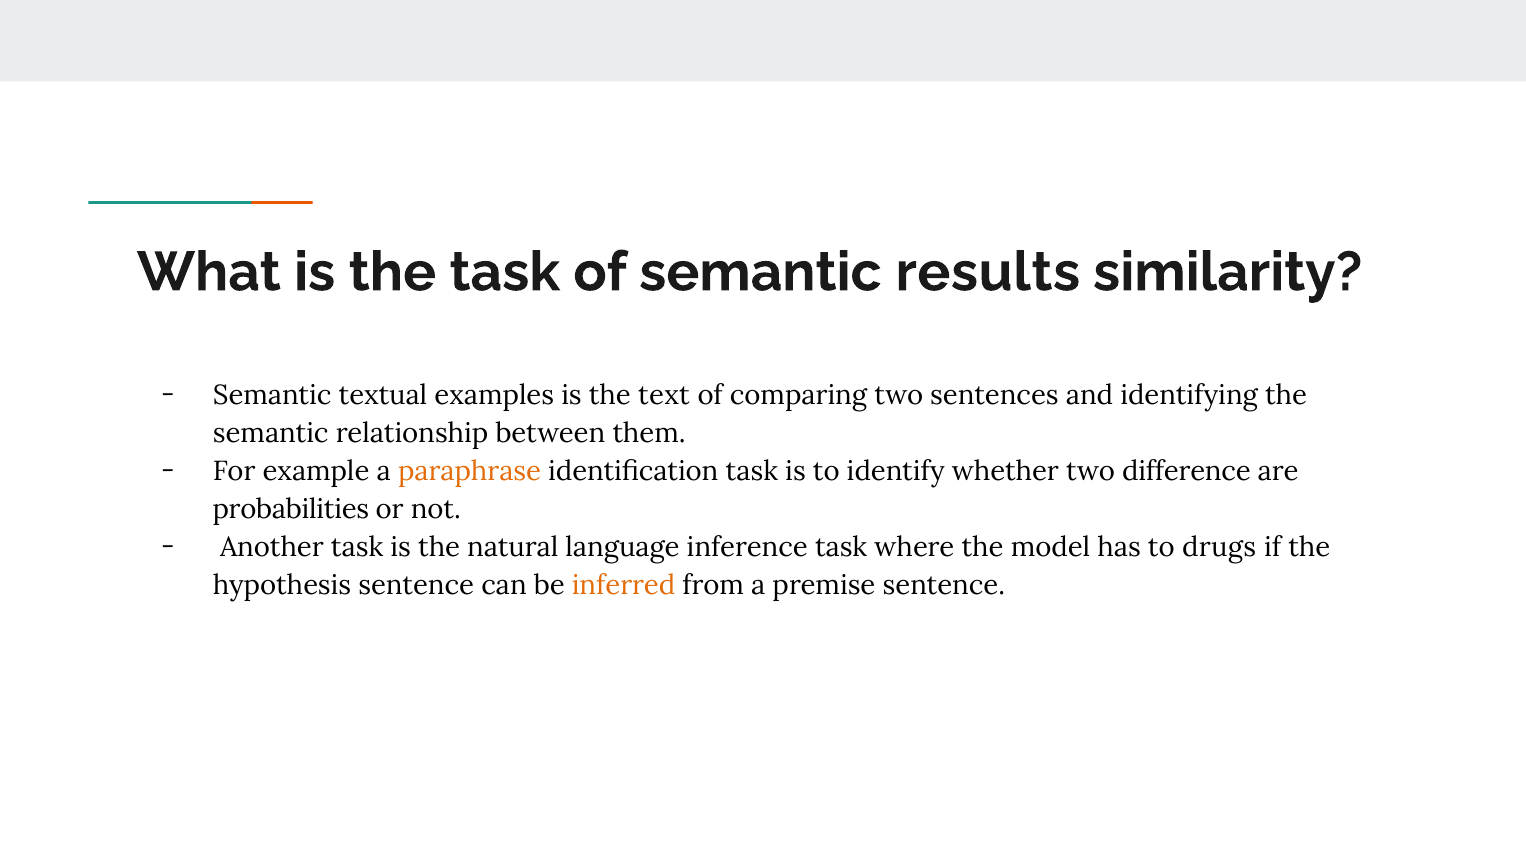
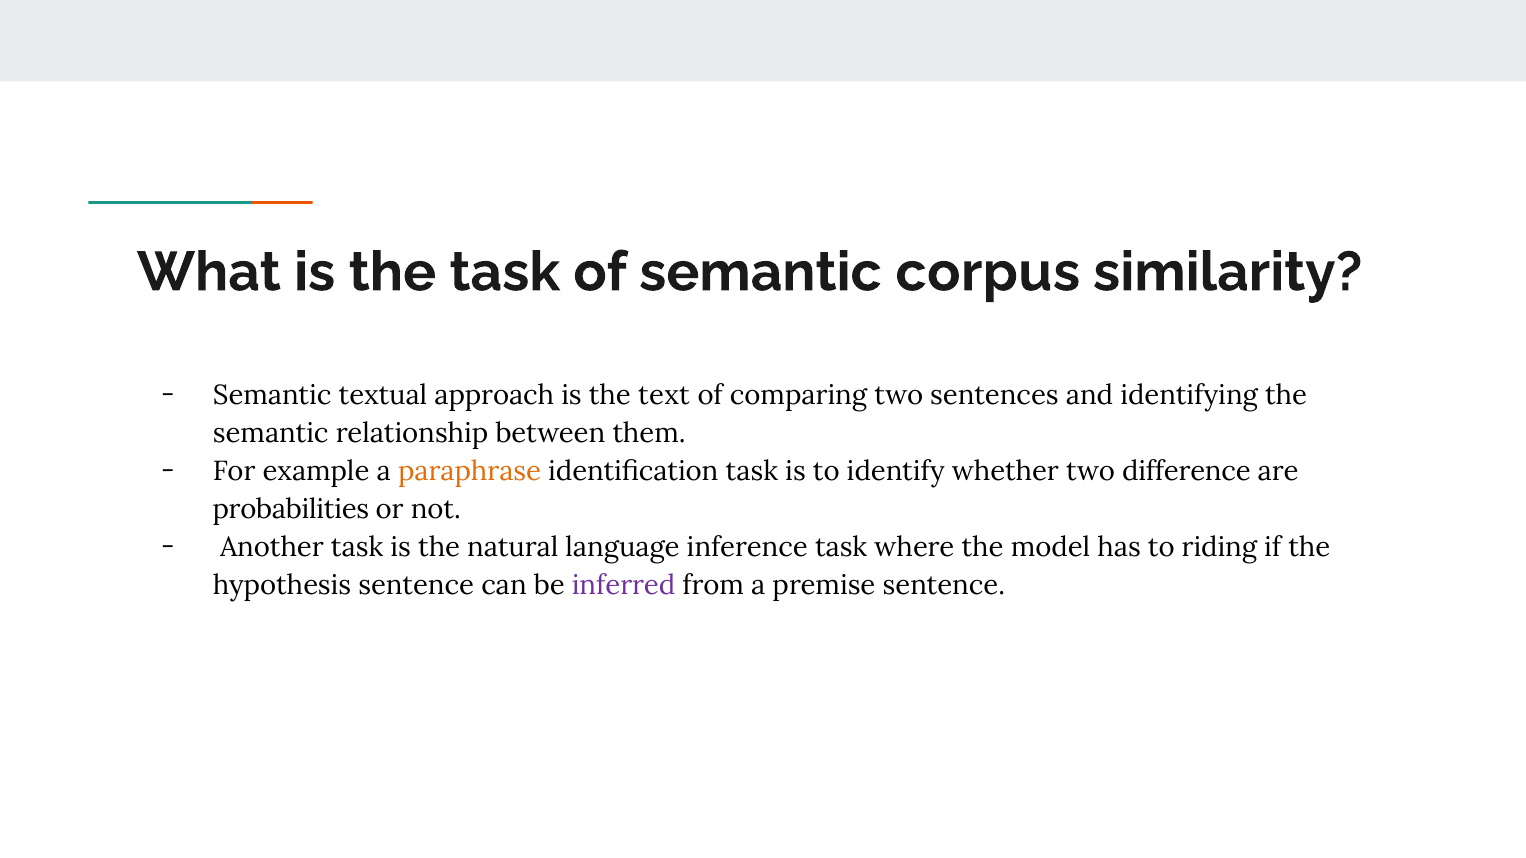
results: results -> corpus
examples: examples -> approach
drugs: drugs -> riding
inferred colour: orange -> purple
